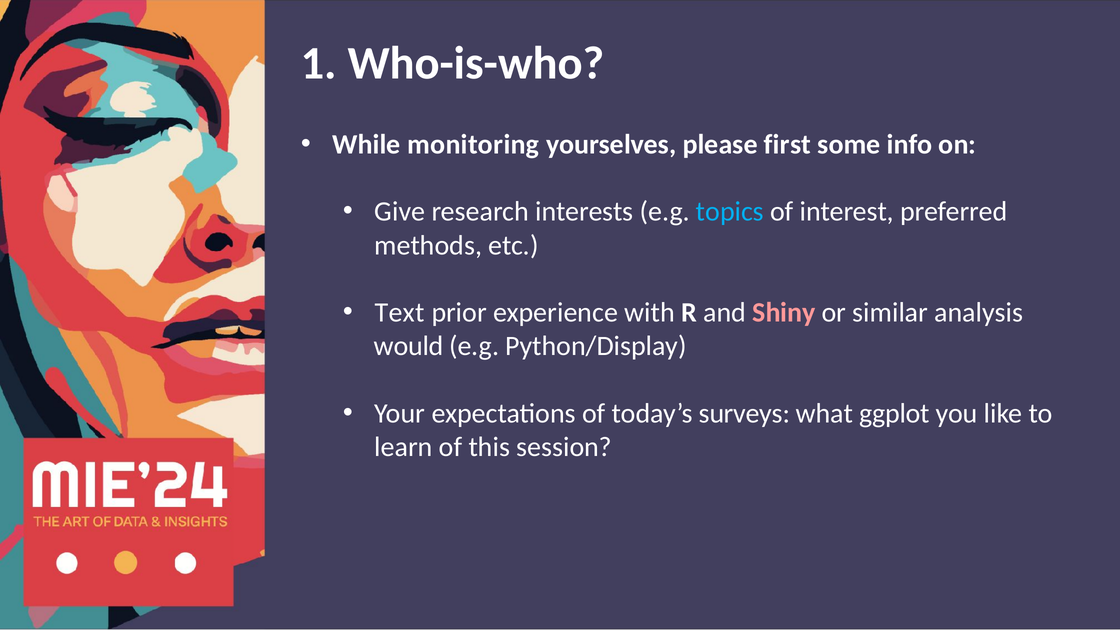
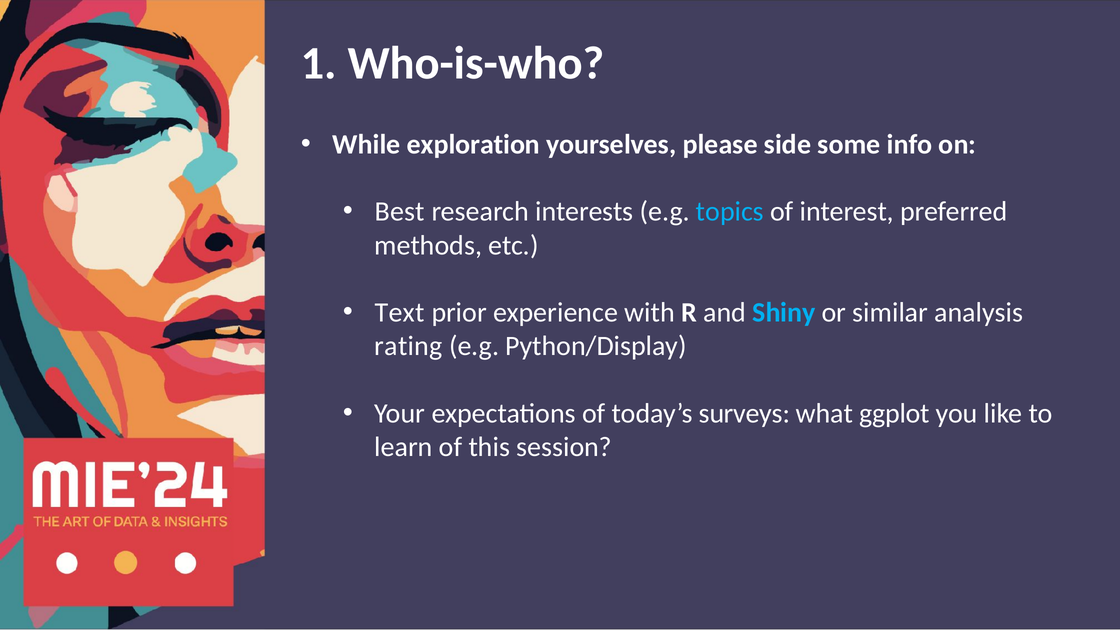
monitoring: monitoring -> exploration
first: first -> side
Give: Give -> Best
Shiny colour: pink -> light blue
would: would -> rating
